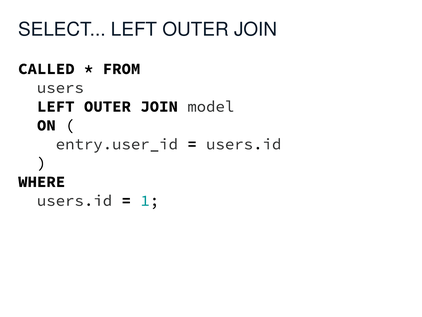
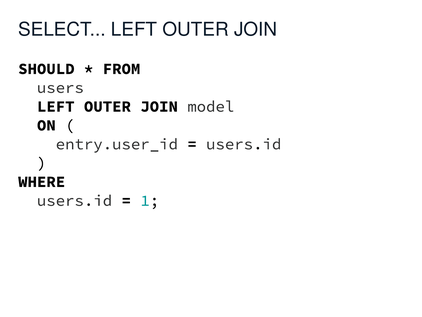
CALLED: CALLED -> SHOULD
